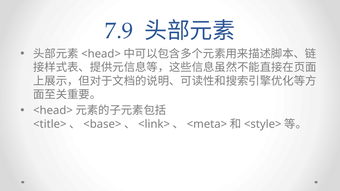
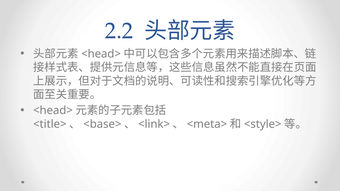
7.9: 7.9 -> 2.2
